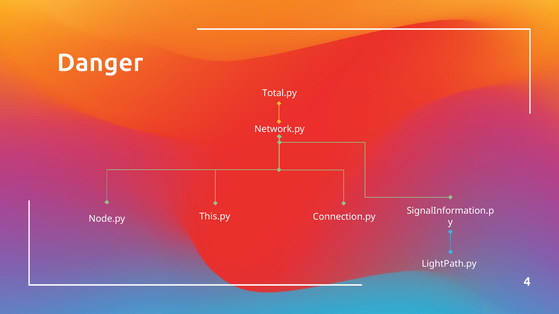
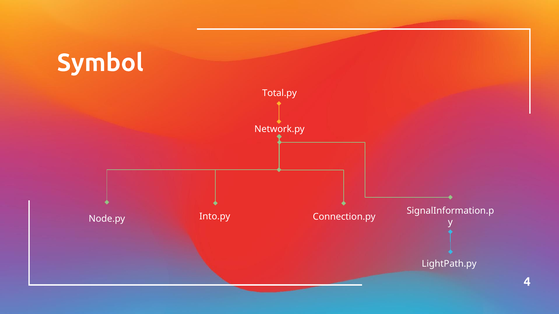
Danger: Danger -> Symbol
This.py: This.py -> Into.py
